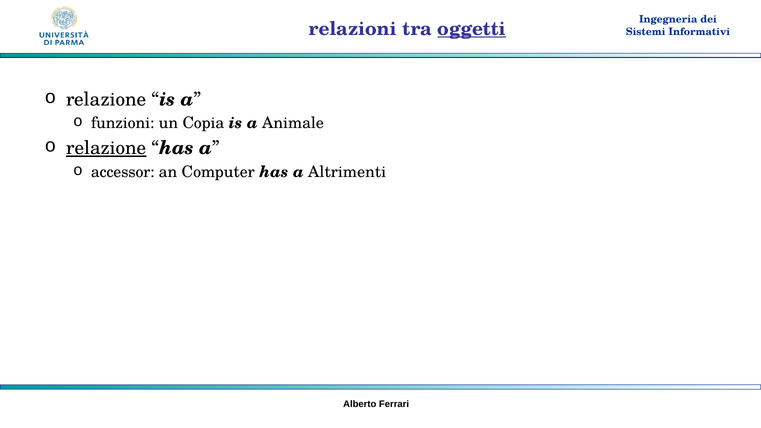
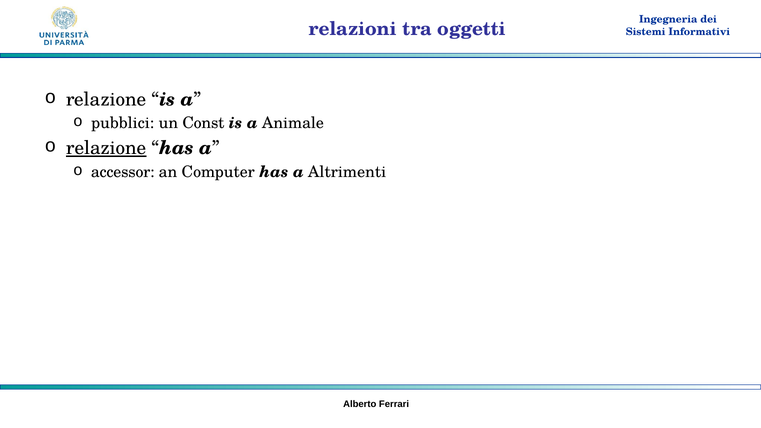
oggetti underline: present -> none
funzioni: funzioni -> pubblici
Copia: Copia -> Const
